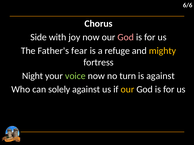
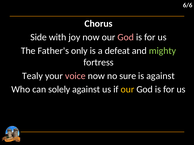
fear: fear -> only
refuge: refuge -> defeat
mighty colour: yellow -> light green
Night: Night -> Tealy
voice colour: light green -> pink
turn: turn -> sure
